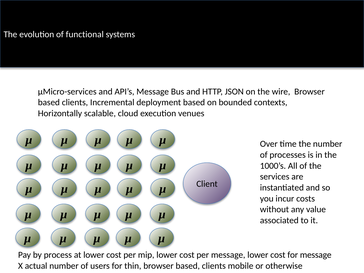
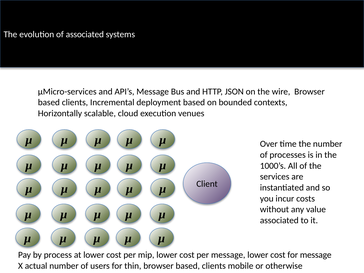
of functional: functional -> associated
